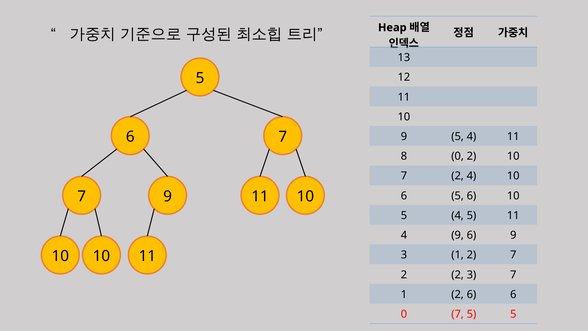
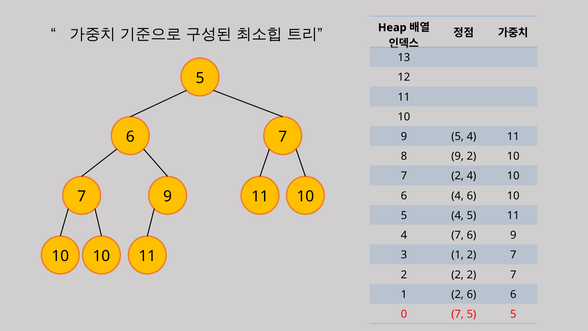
8 0: 0 -> 9
6 5: 5 -> 4
4 9: 9 -> 7
2 2 3: 3 -> 2
